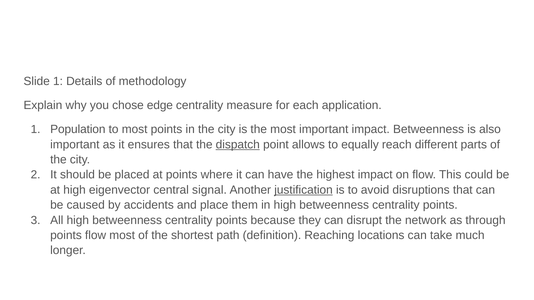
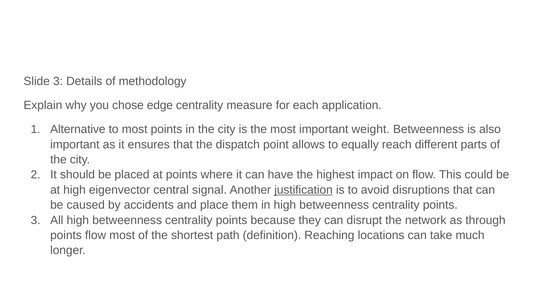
Slide 1: 1 -> 3
Population: Population -> Alternative
important impact: impact -> weight
dispatch underline: present -> none
